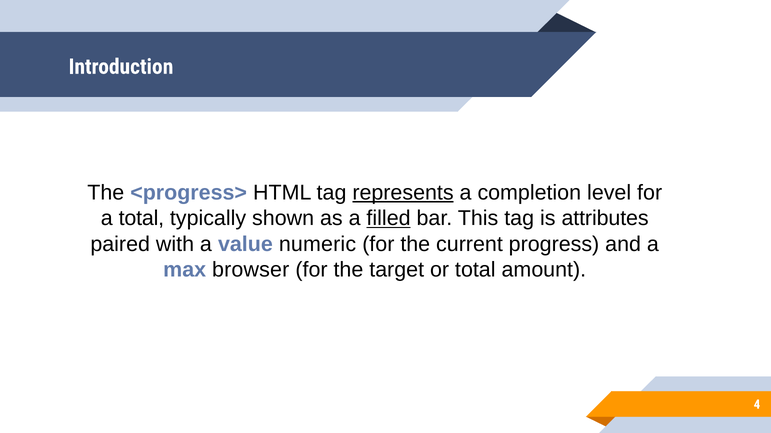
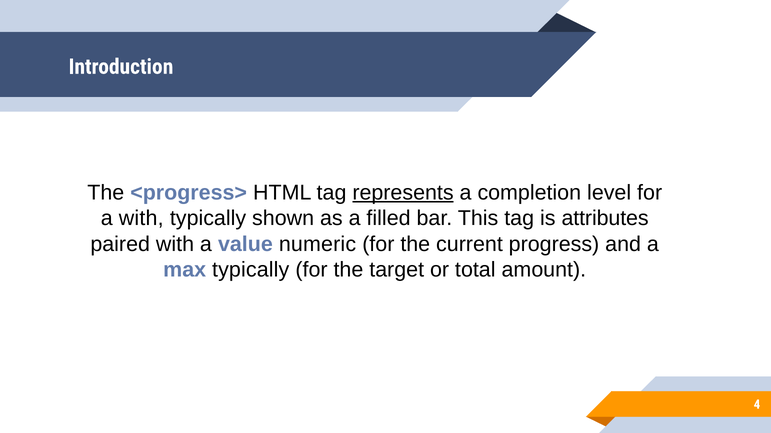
a total: total -> with
filled underline: present -> none
max browser: browser -> typically
